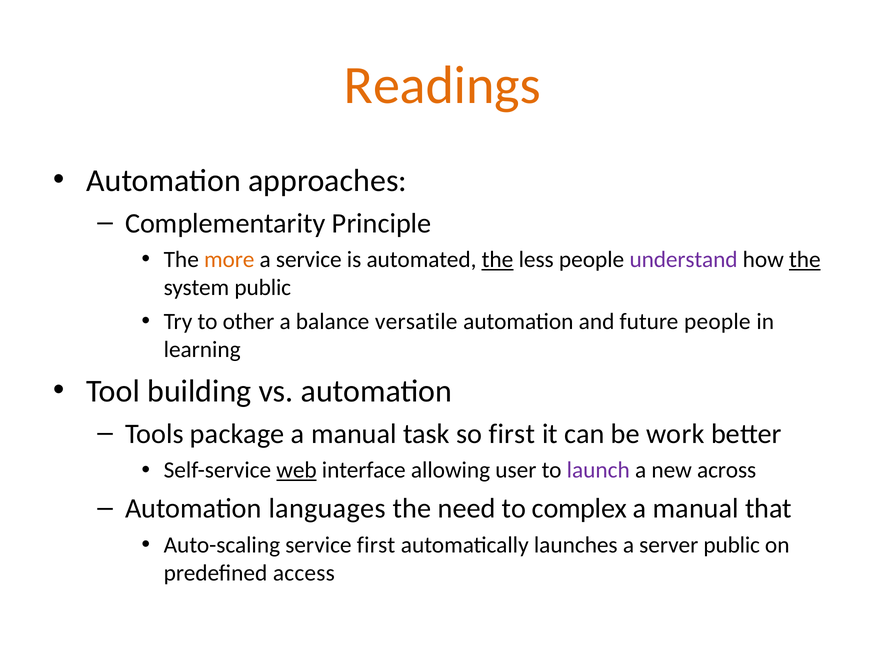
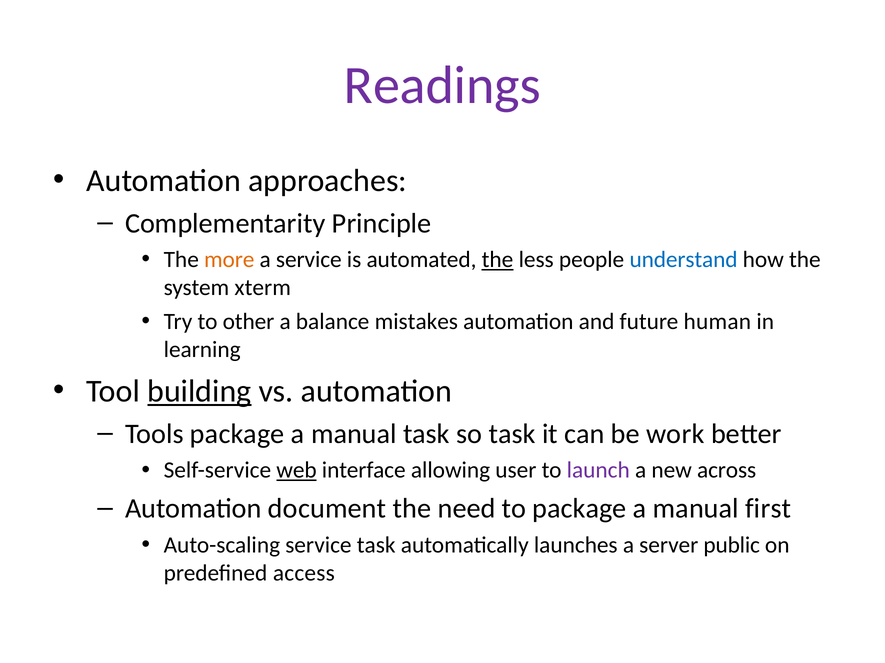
Readings colour: orange -> purple
understand colour: purple -> blue
the at (805, 260) underline: present -> none
system public: public -> xterm
versatile: versatile -> mistakes
future people: people -> human
building underline: none -> present
so first: first -> task
languages: languages -> document
to complex: complex -> package
that: that -> first
service first: first -> task
